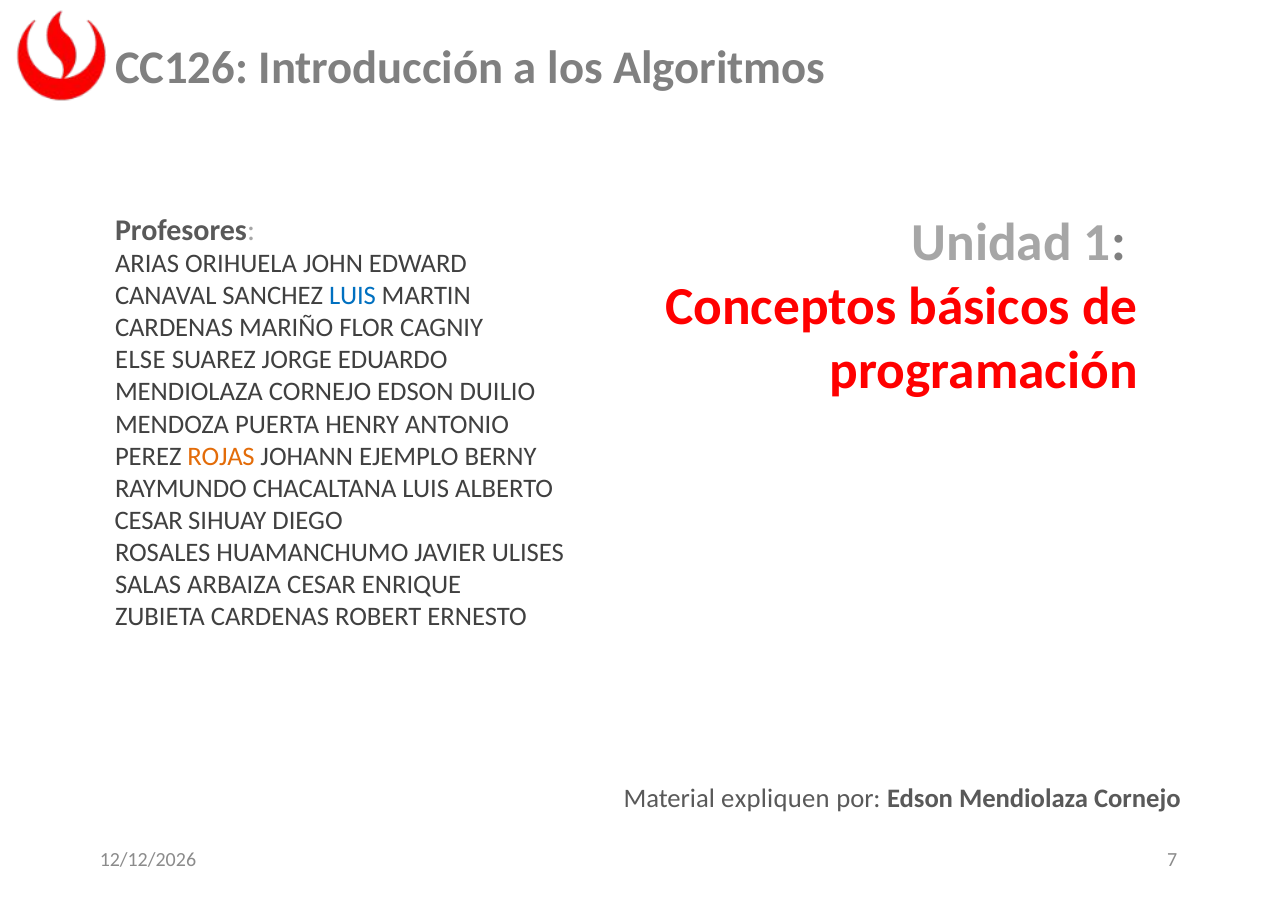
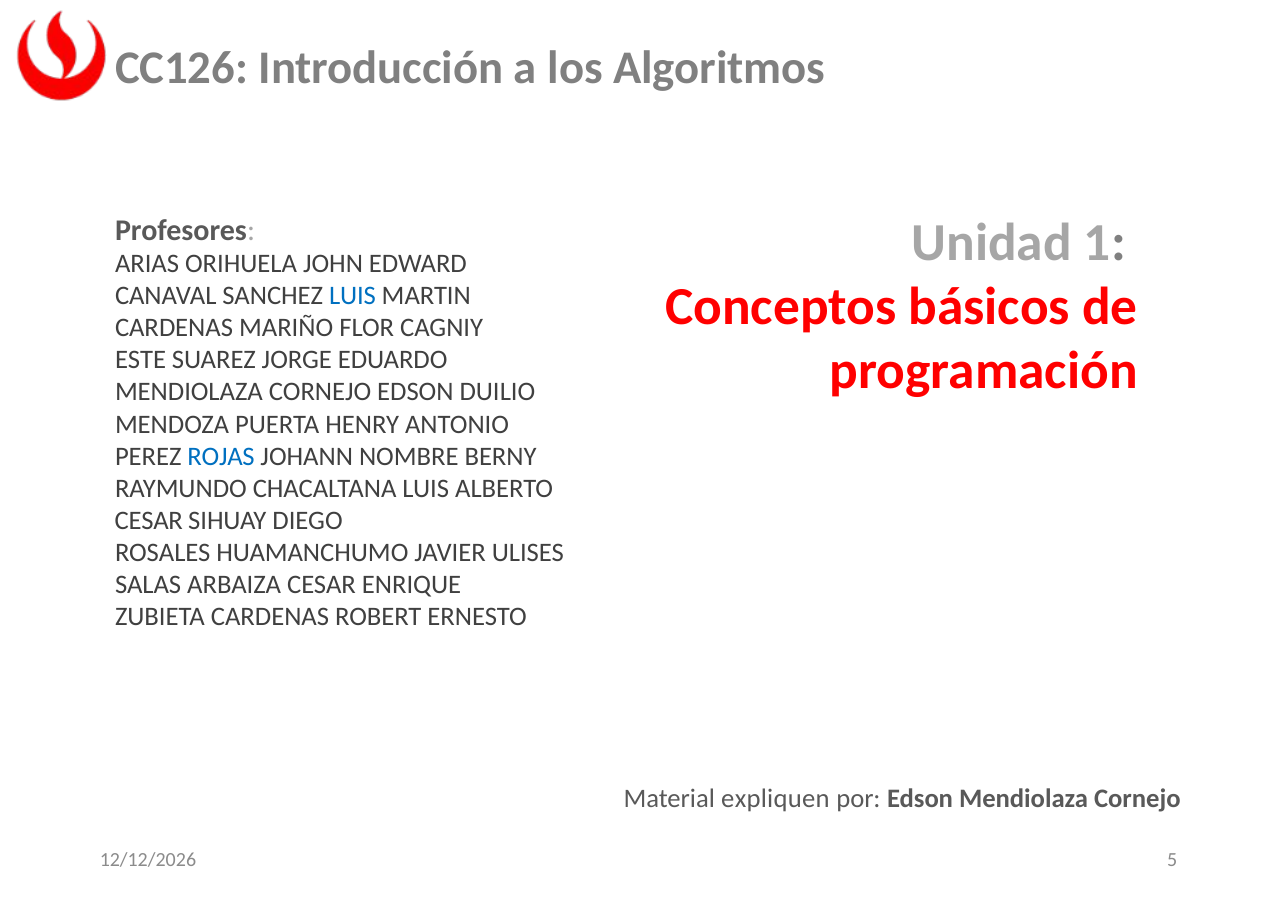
ELSE: ELSE -> ESTE
ROJAS colour: orange -> blue
EJEMPLO: EJEMPLO -> NOMBRE
7: 7 -> 5
